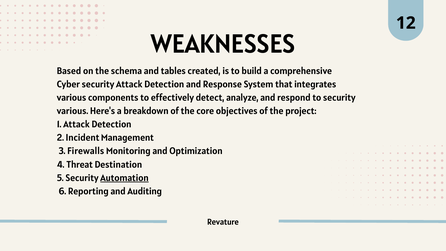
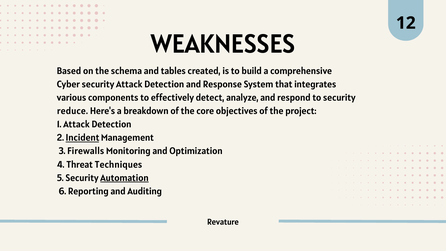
various at (73, 111): various -> reduce
Incident underline: none -> present
Destination: Destination -> Techniques
